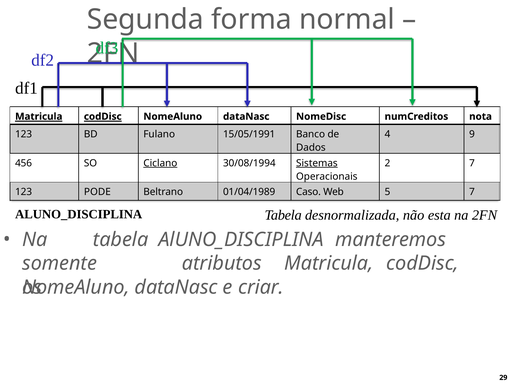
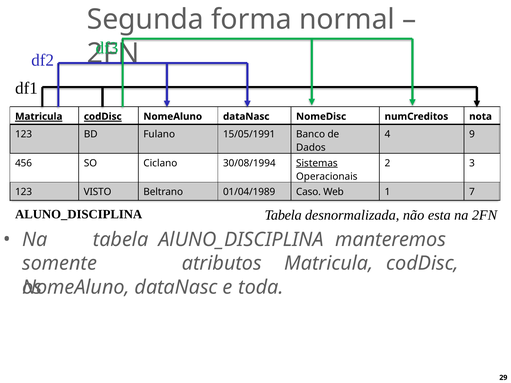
Ciclano underline: present -> none
2 7: 7 -> 3
PODE: PODE -> VISTO
5: 5 -> 1
criar: criar -> toda
